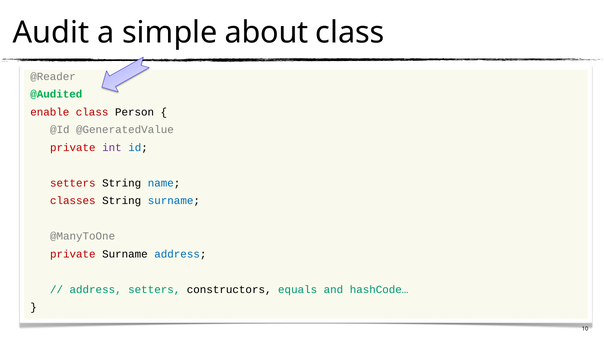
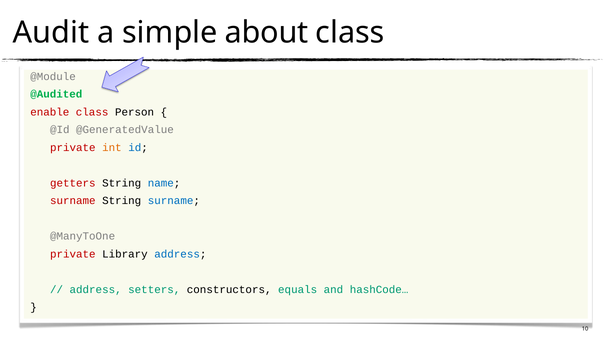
@Reader: @Reader -> @Module
int colour: purple -> orange
setters at (73, 183): setters -> getters
classes at (73, 201): classes -> surname
private Surname: Surname -> Library
